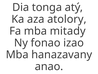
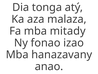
atolory: atolory -> malaza
